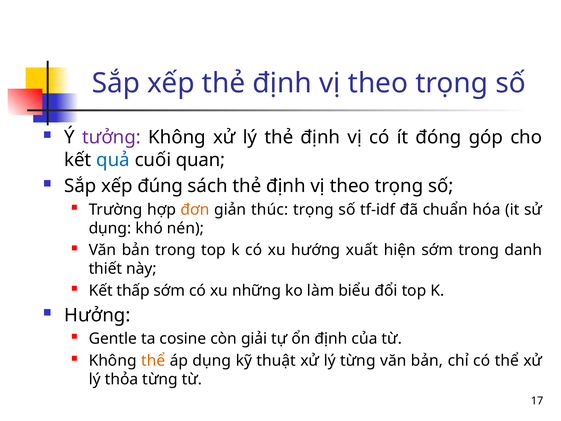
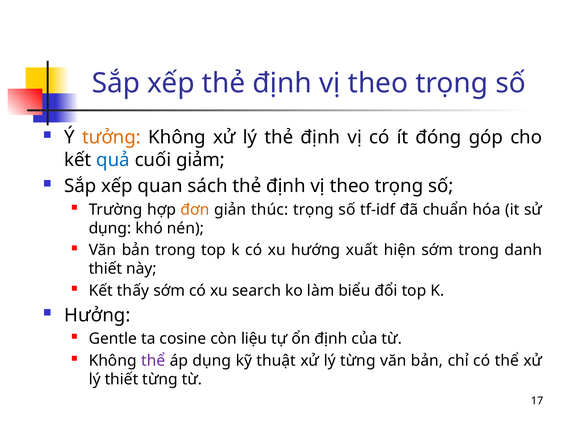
tưởng colour: purple -> orange
quan: quan -> giảm
đúng: đúng -> quan
thấp: thấp -> thấy
những: những -> search
giải: giải -> liệu
thể at (153, 360) colour: orange -> purple
lý thỏa: thỏa -> thiết
